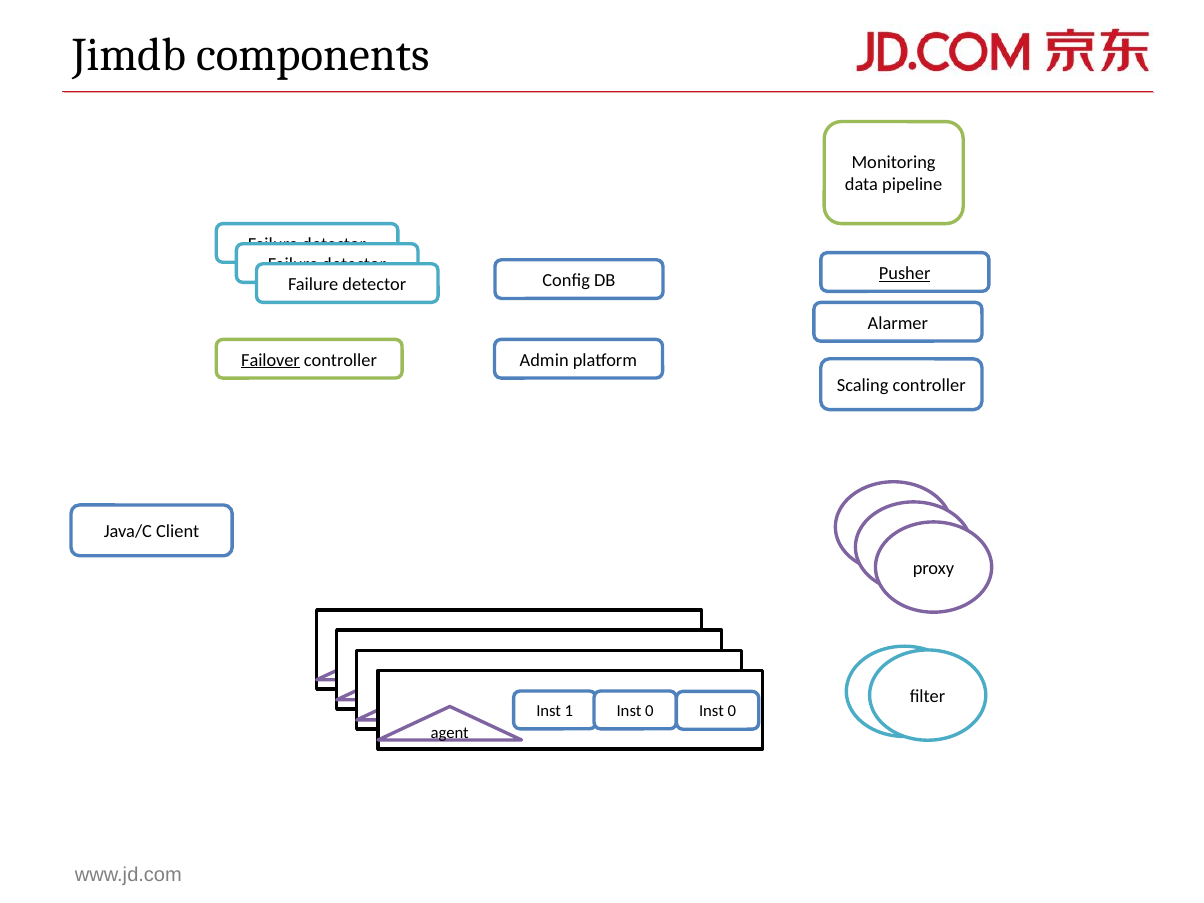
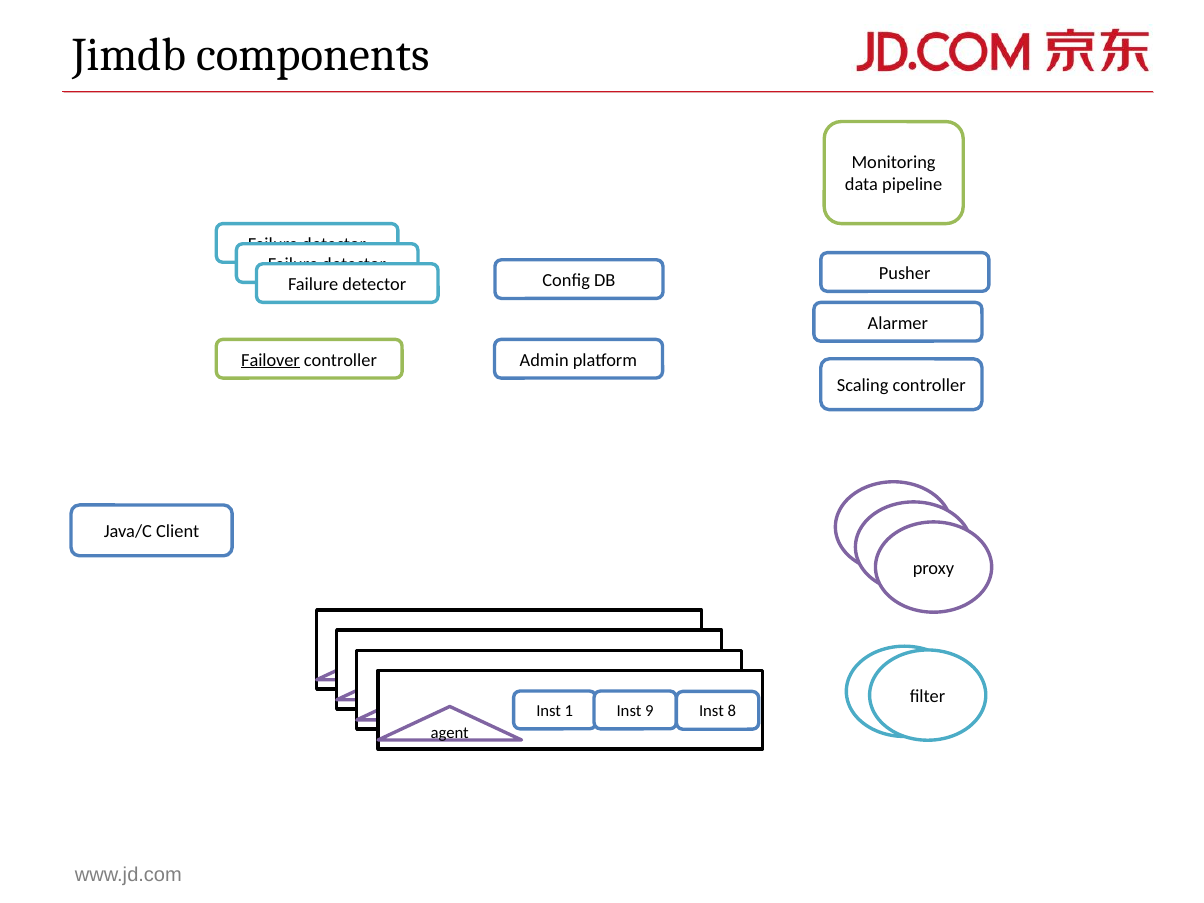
Pusher underline: present -> none
0 at (649, 711): 0 -> 9
0 at (732, 711): 0 -> 8
